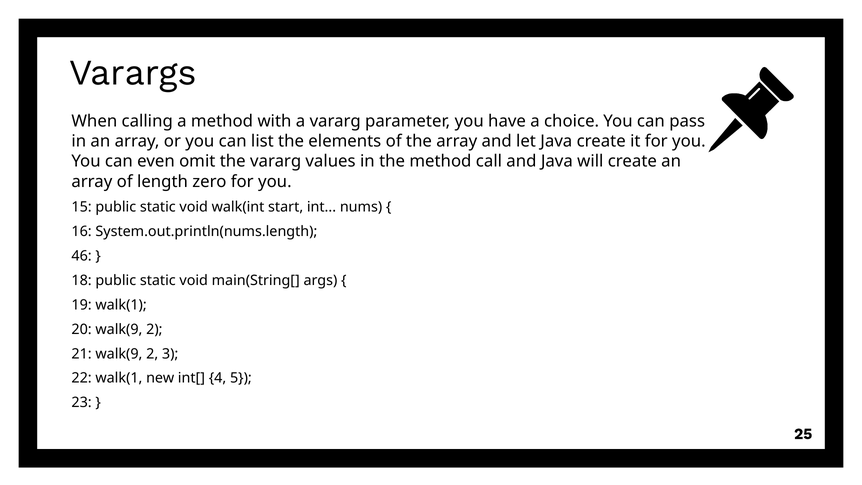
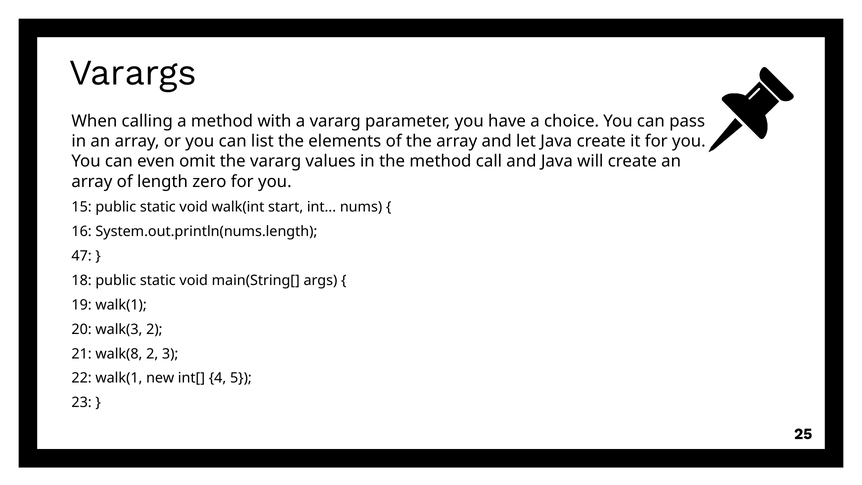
46: 46 -> 47
20 walk(9: walk(9 -> walk(3
21 walk(9: walk(9 -> walk(8
